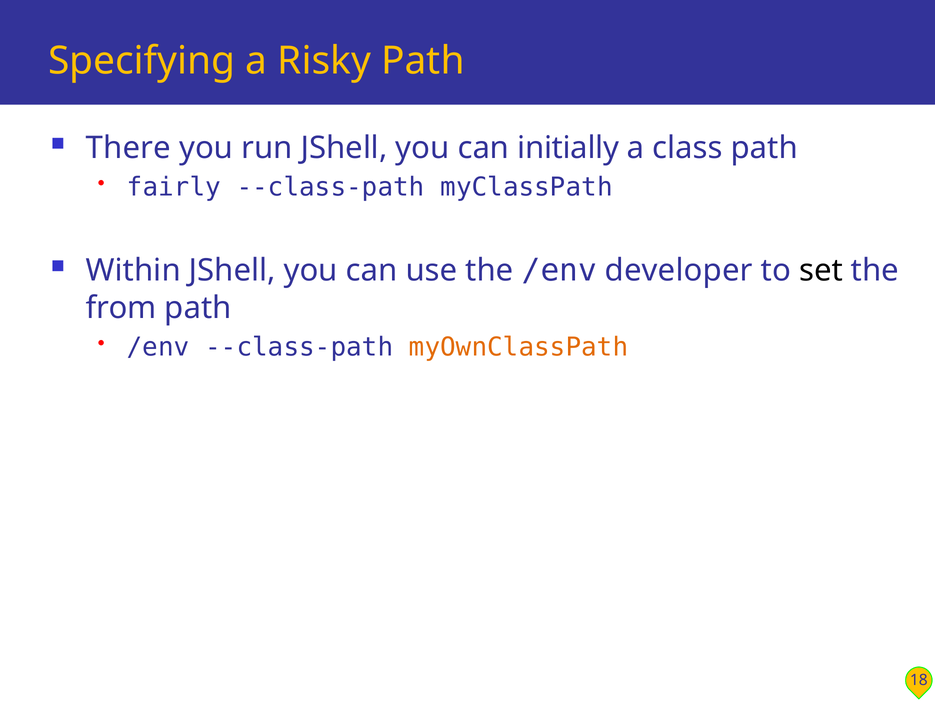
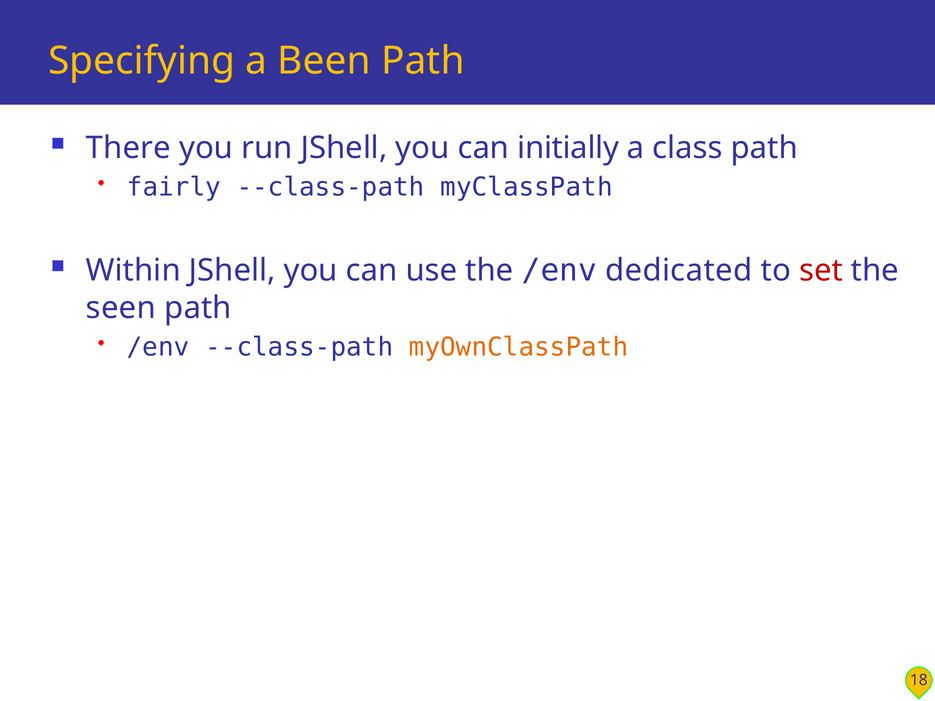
Risky: Risky -> Been
developer: developer -> dedicated
set colour: black -> red
from: from -> seen
